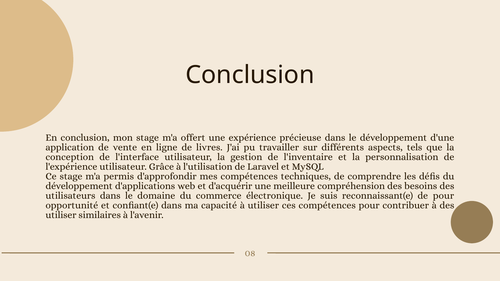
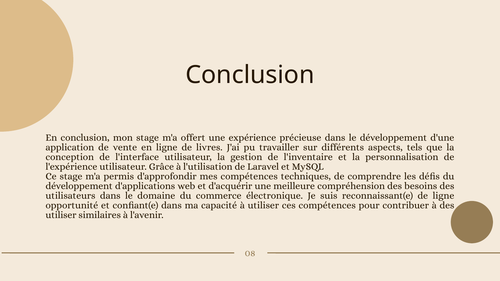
de pour: pour -> ligne
